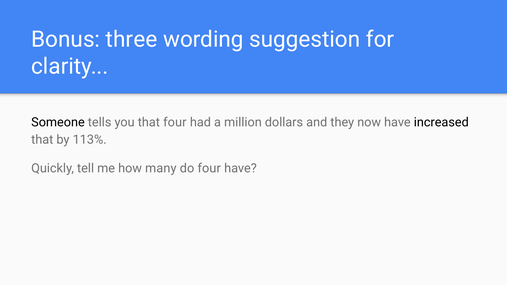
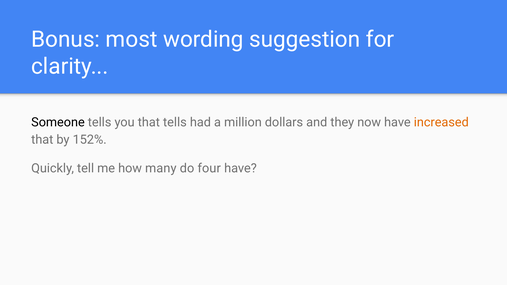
three: three -> most
that four: four -> tells
increased colour: black -> orange
113%: 113% -> 152%
